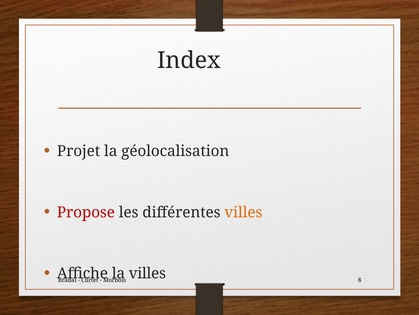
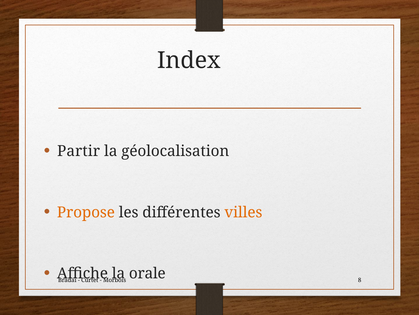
Projet: Projet -> Partir
Propose colour: red -> orange
villes at (147, 273): villes -> orale
